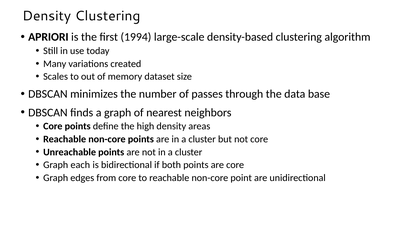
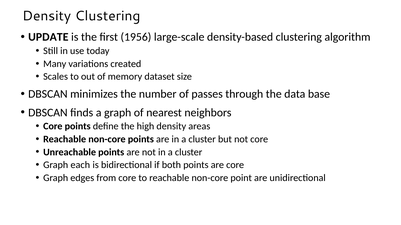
APRIORI: APRIORI -> UPDATE
1994: 1994 -> 1956
